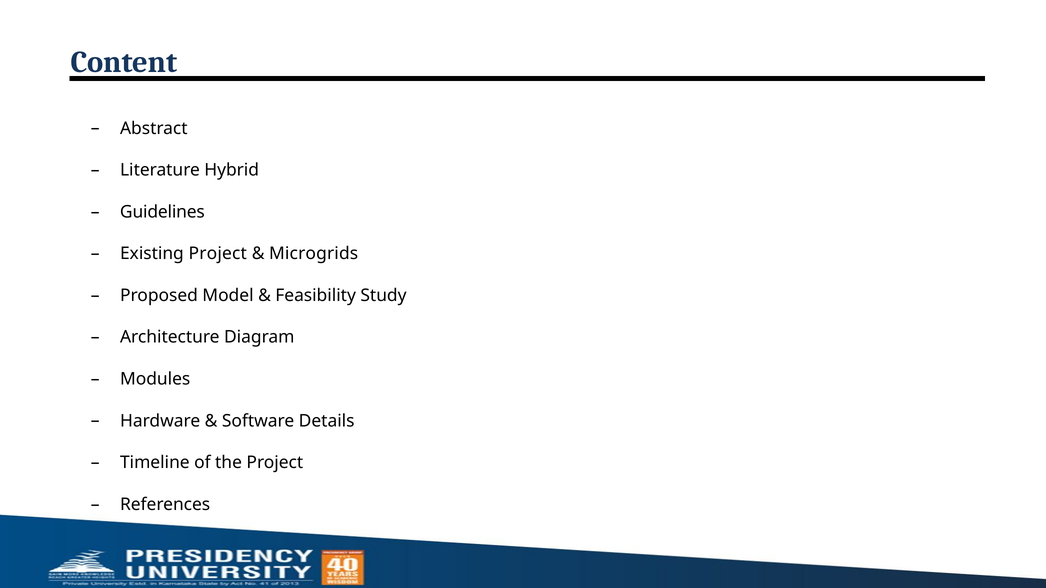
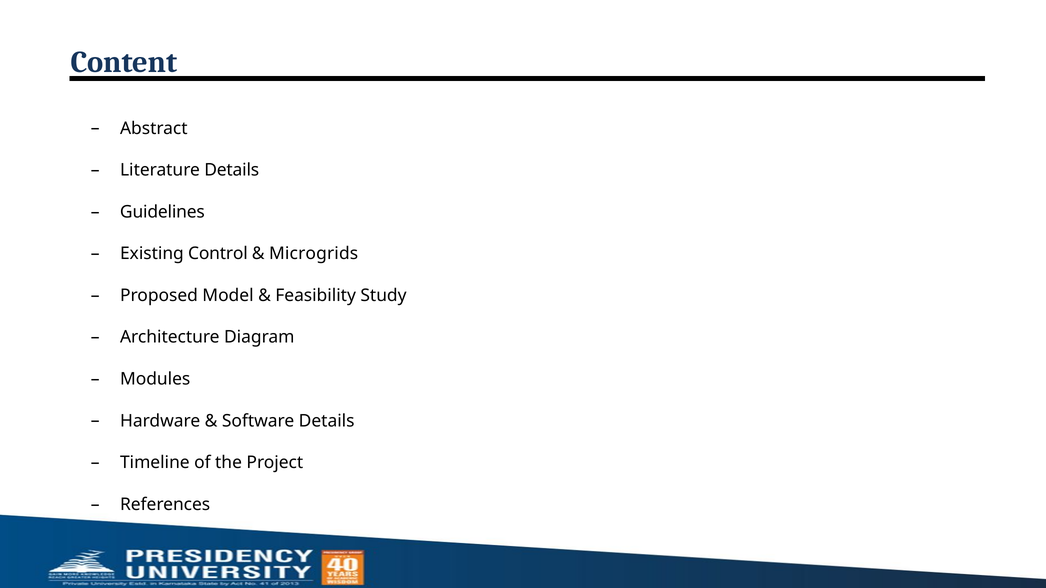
Literature Hybrid: Hybrid -> Details
Existing Project: Project -> Control
